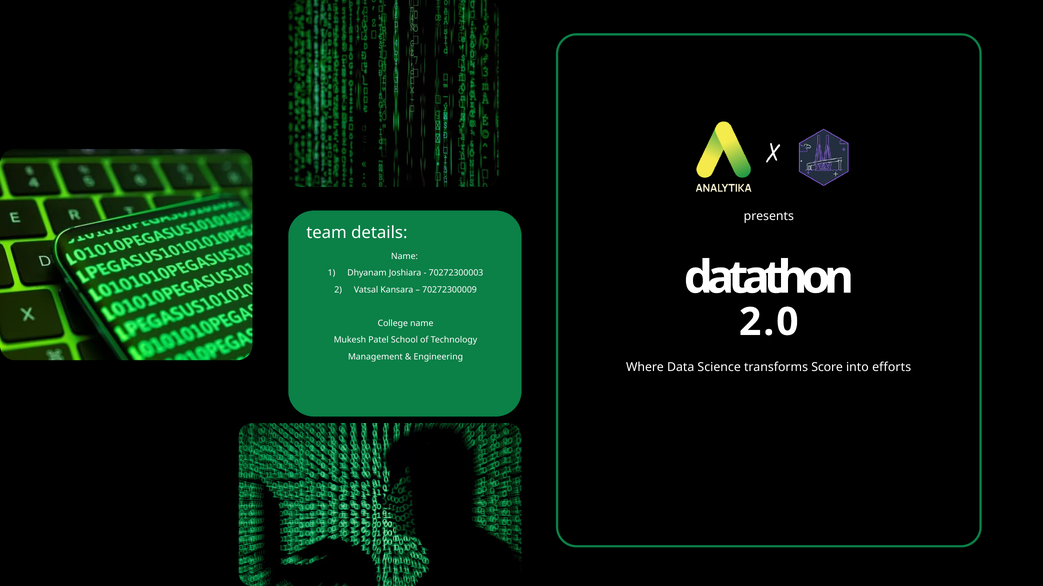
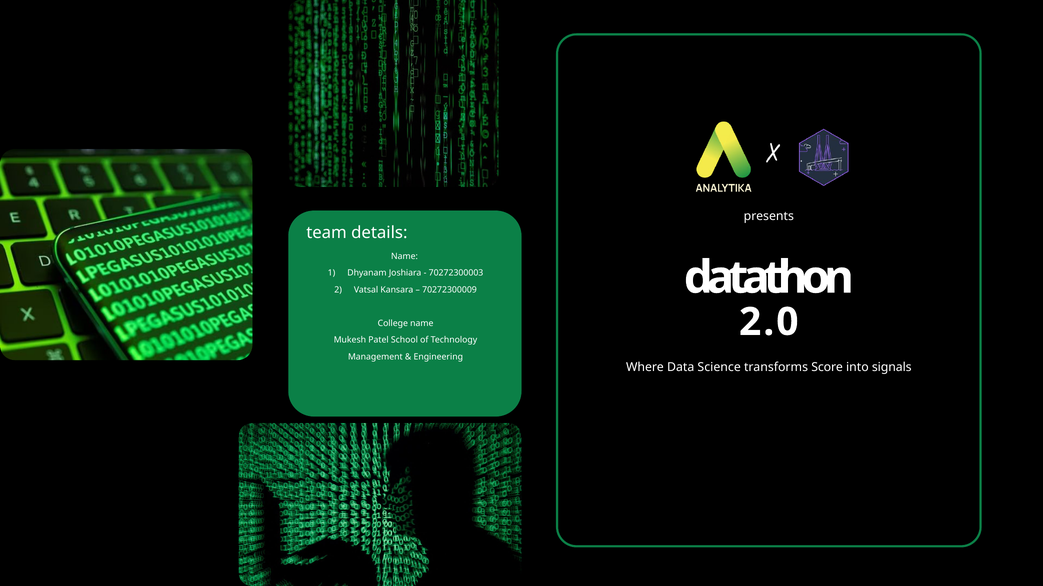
efforts: efforts -> signals
